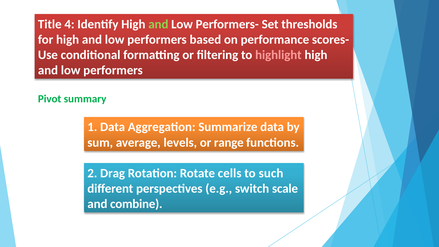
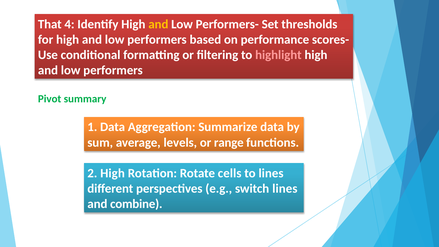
Title: Title -> That
and at (158, 24) colour: light green -> yellow
2 Drag: Drag -> High
to such: such -> lines
switch scale: scale -> lines
